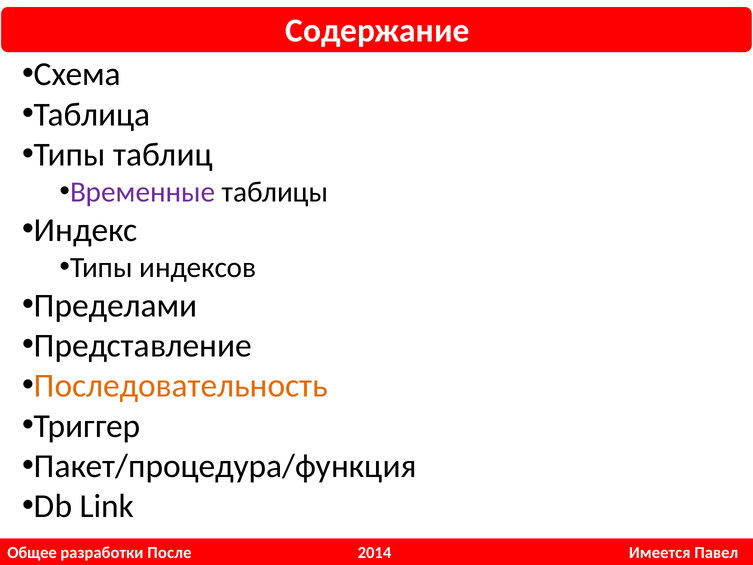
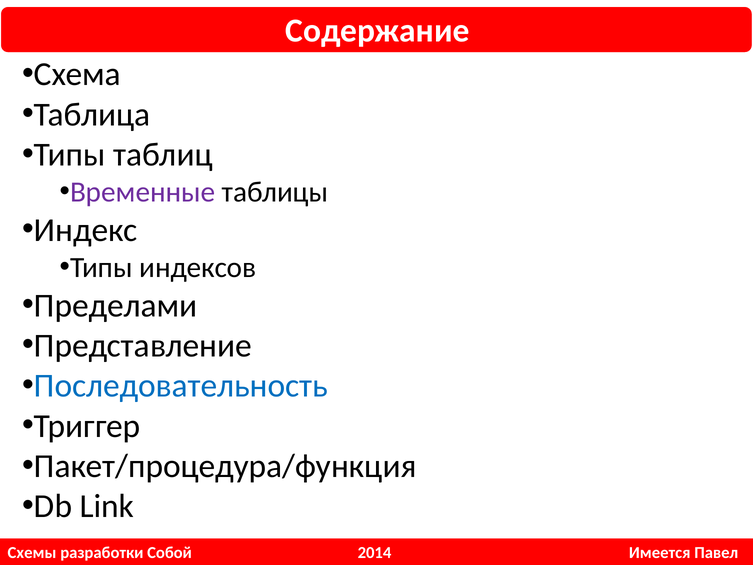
Последовательность colour: orange -> blue
Общее: Общее -> Схемы
После: После -> Собой
